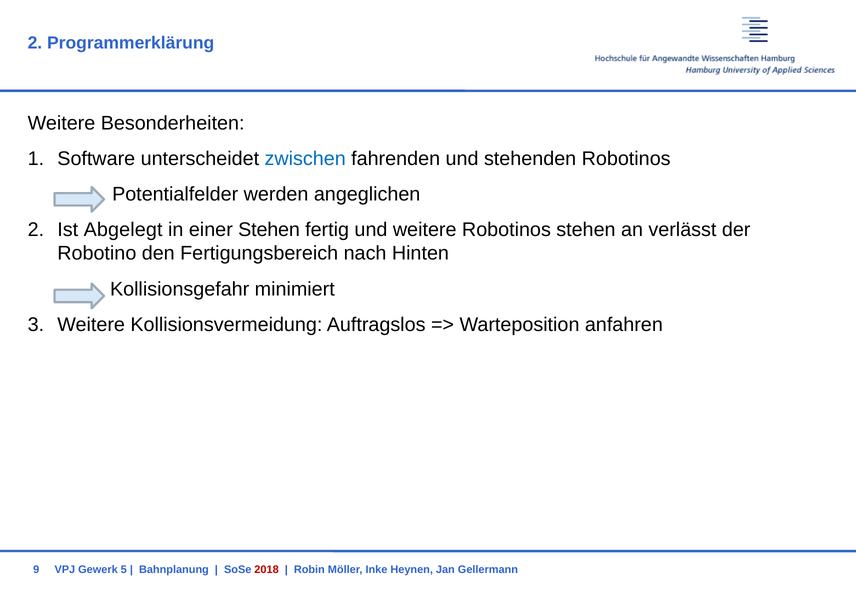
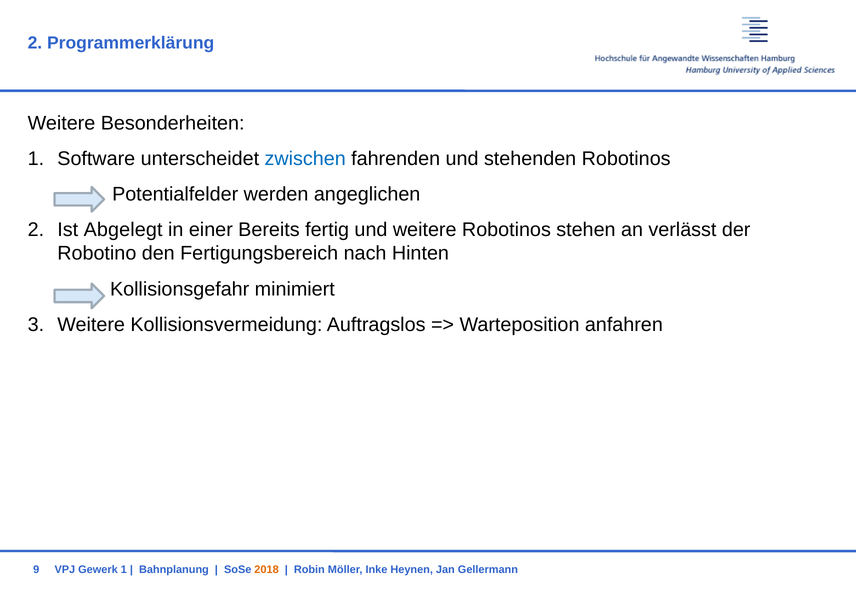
einer Stehen: Stehen -> Bereits
Gewerk 5: 5 -> 1
2018 colour: red -> orange
